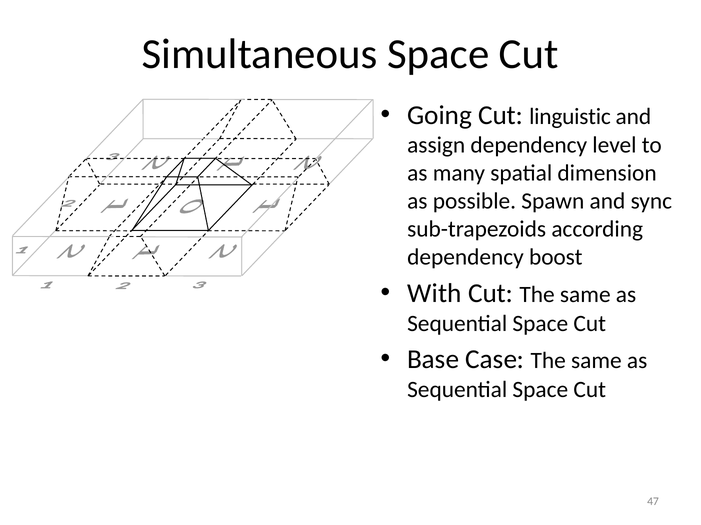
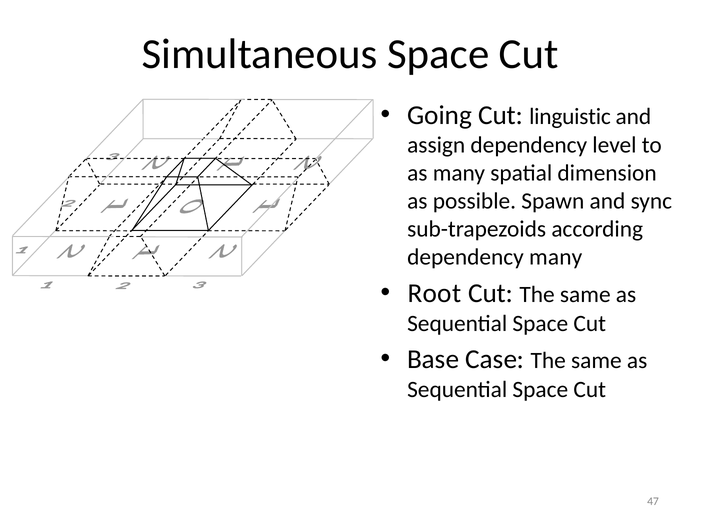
dependency boost: boost -> many
With: With -> Root
